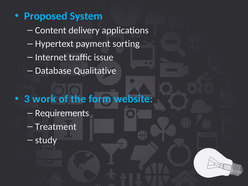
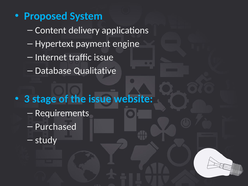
sorting: sorting -> engine
work: work -> stage
the form: form -> issue
Treatment: Treatment -> Purchased
